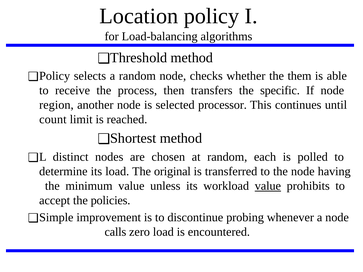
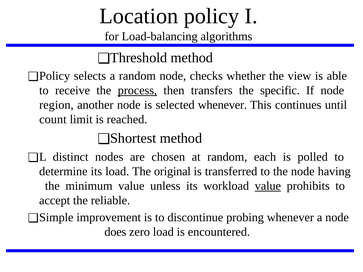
them: them -> view
process underline: none -> present
selected processor: processor -> whenever
policies: policies -> reliable
calls: calls -> does
